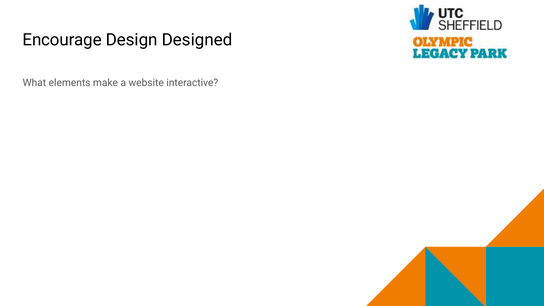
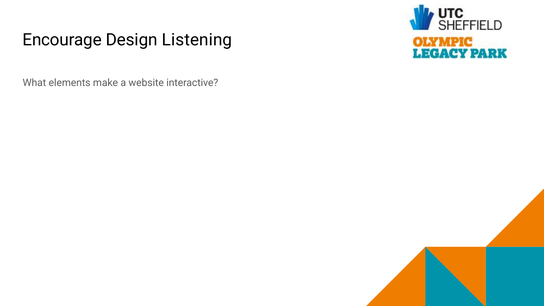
Designed: Designed -> Listening
